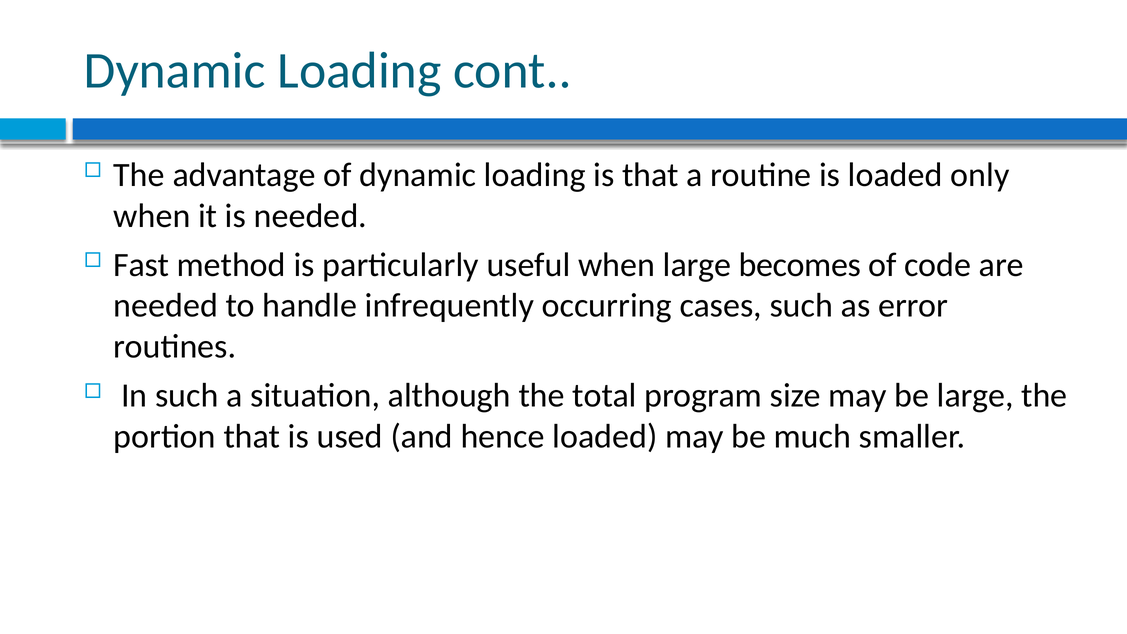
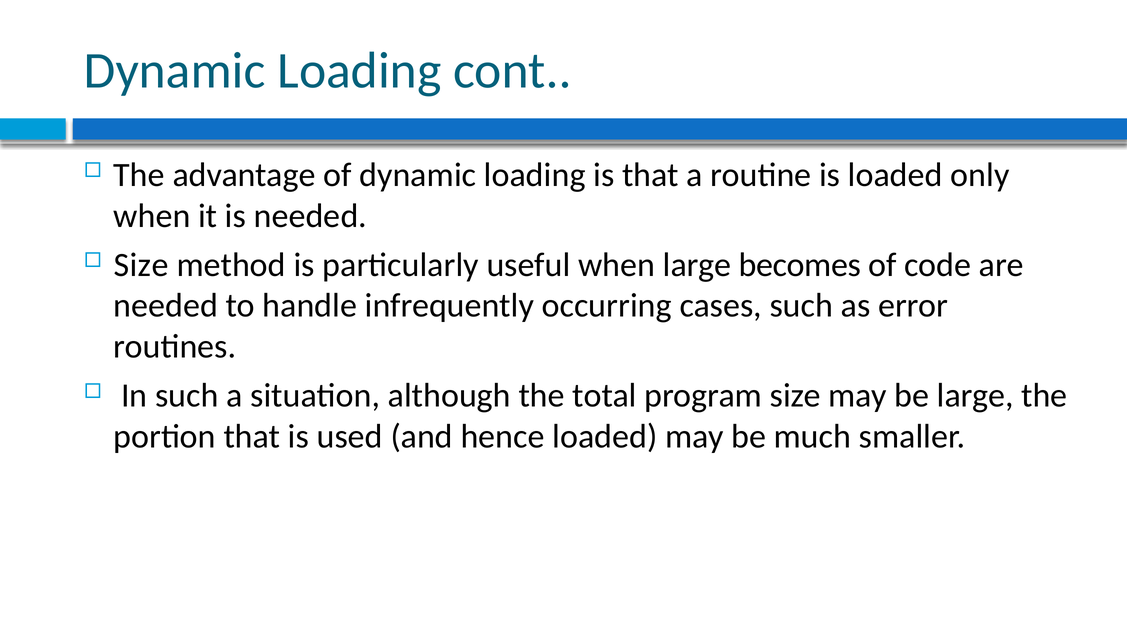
Fast at (141, 265): Fast -> Size
